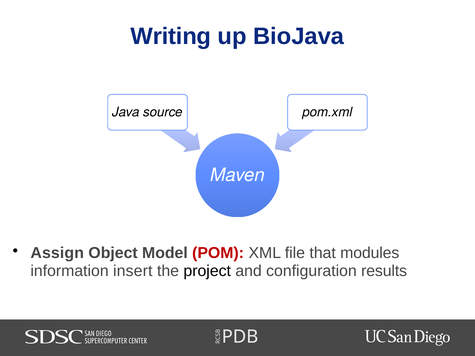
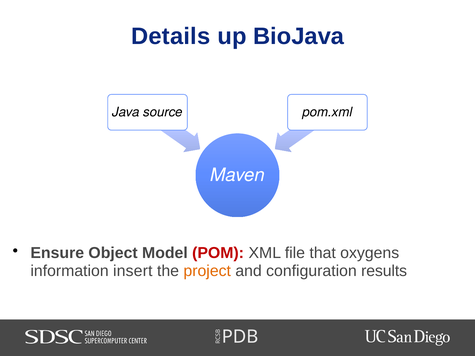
Writing: Writing -> Details
Assign: Assign -> Ensure
modules: modules -> oxygens
project colour: black -> orange
